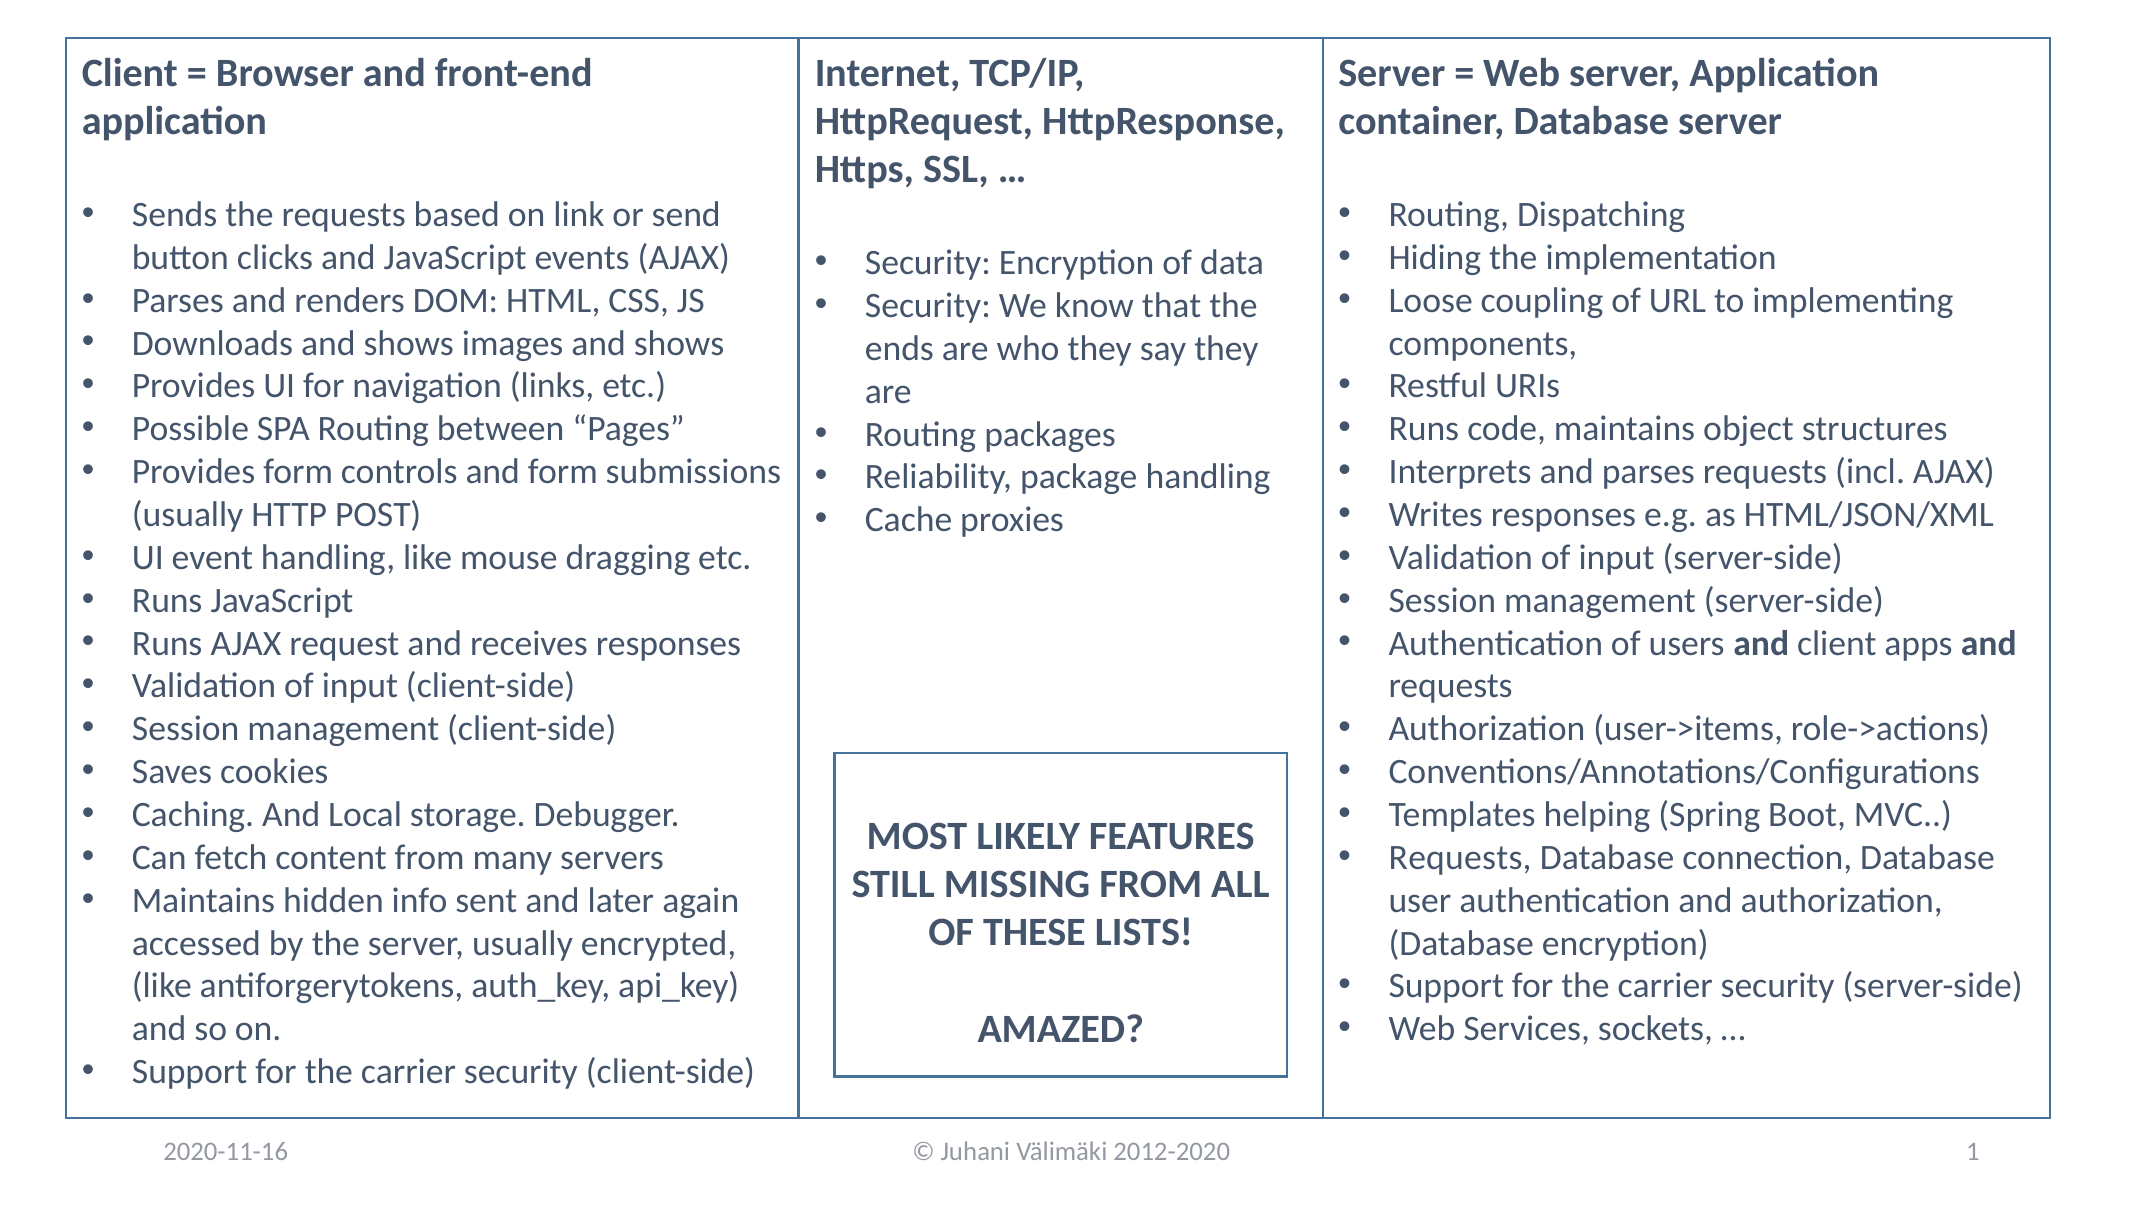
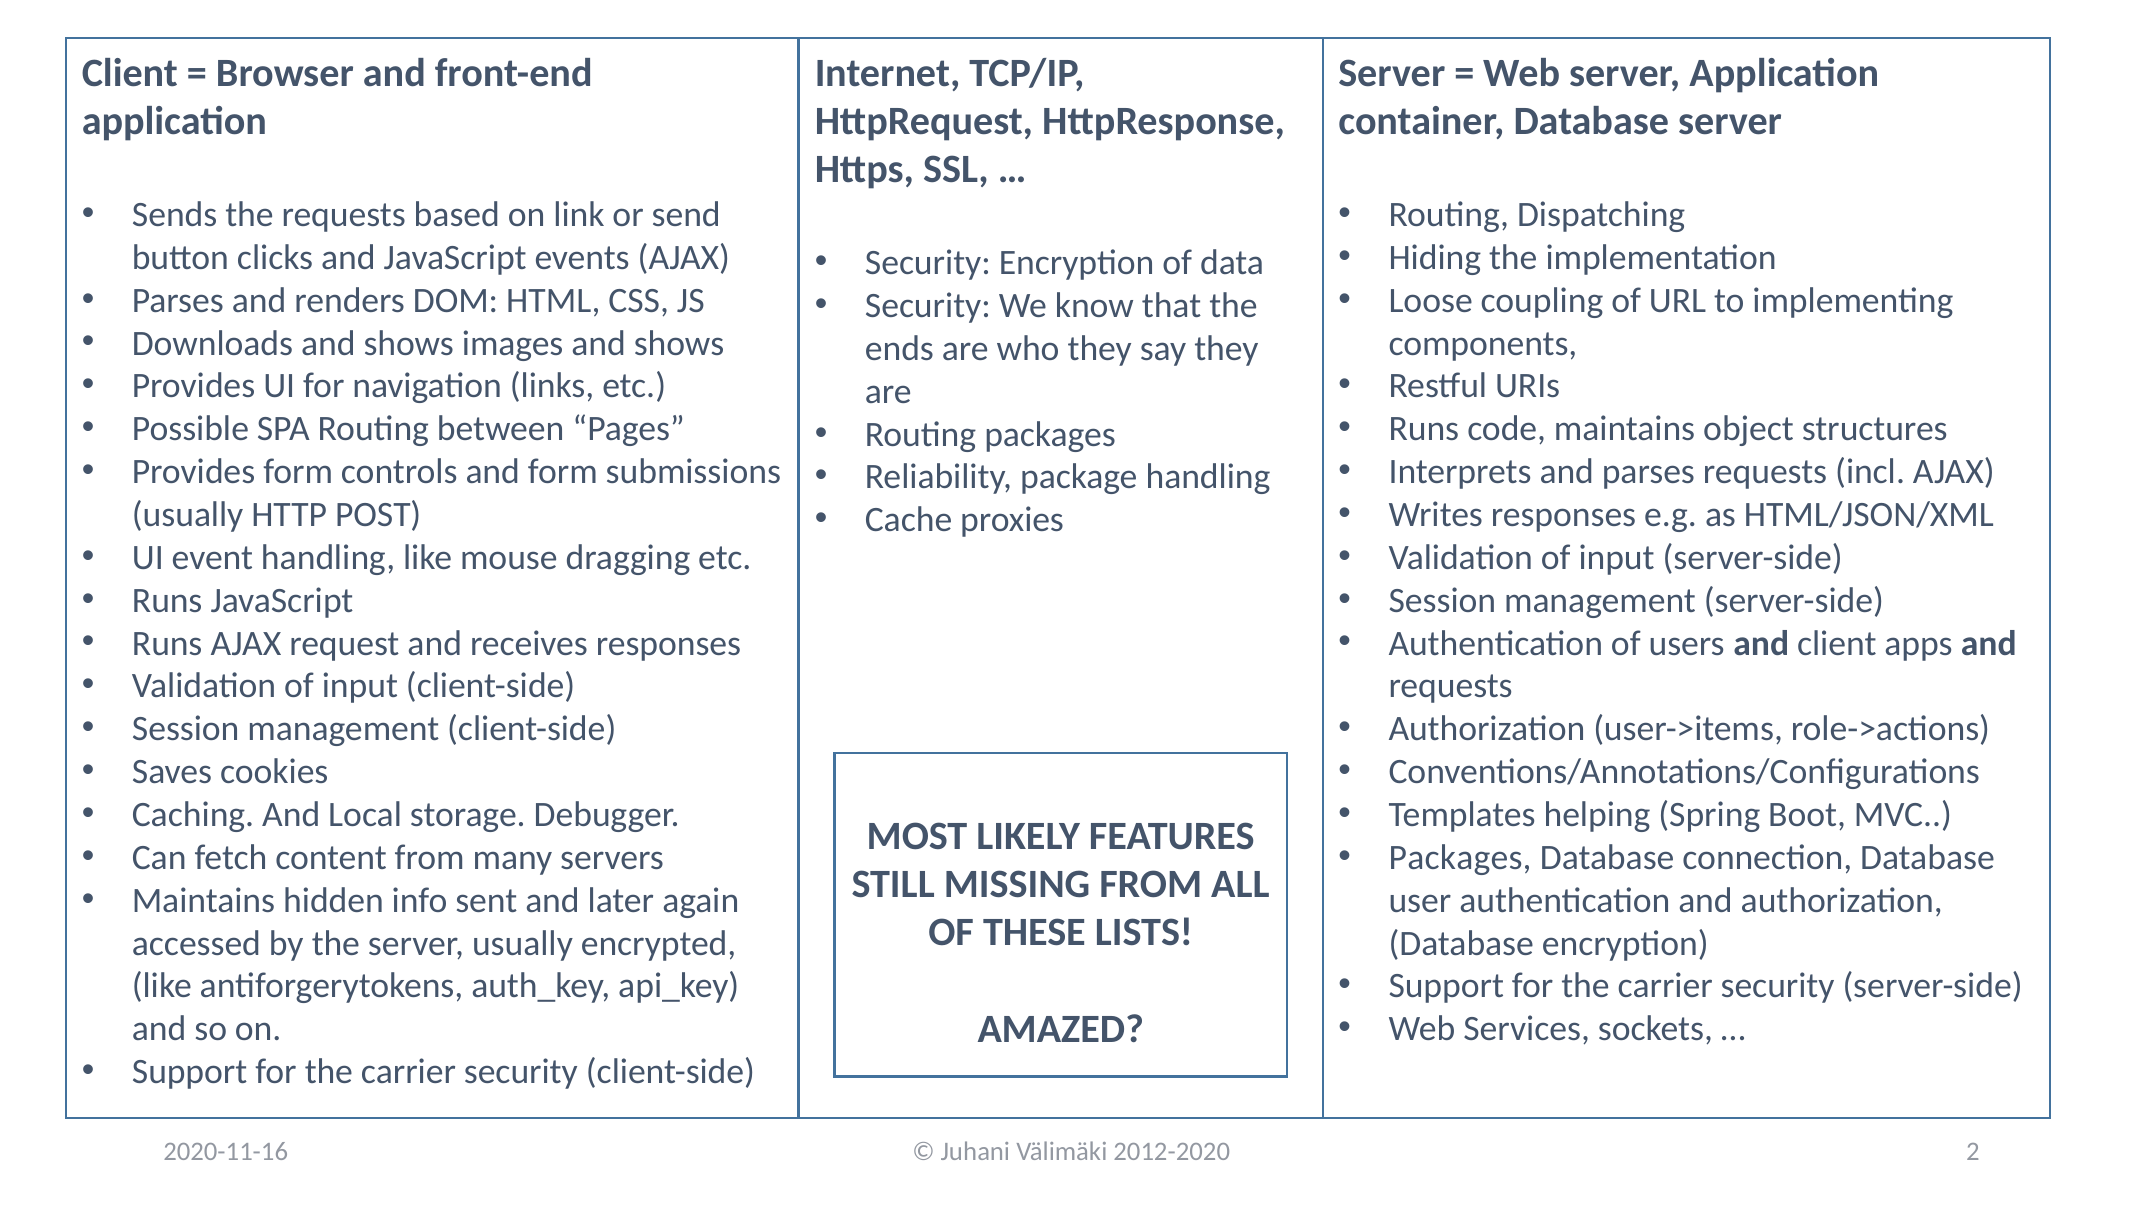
Requests at (1460, 857): Requests -> Packages
1: 1 -> 2
